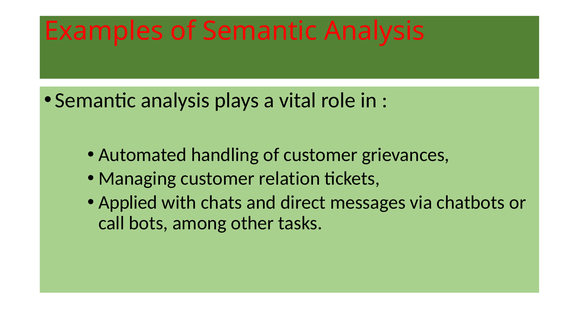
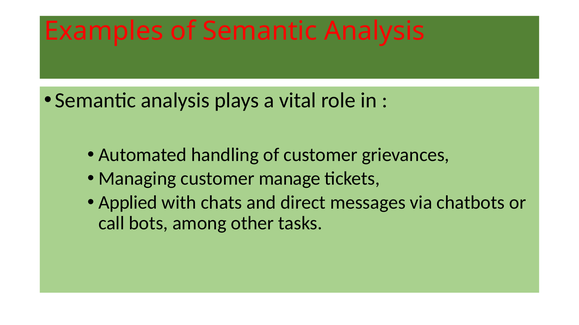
relation: relation -> manage
